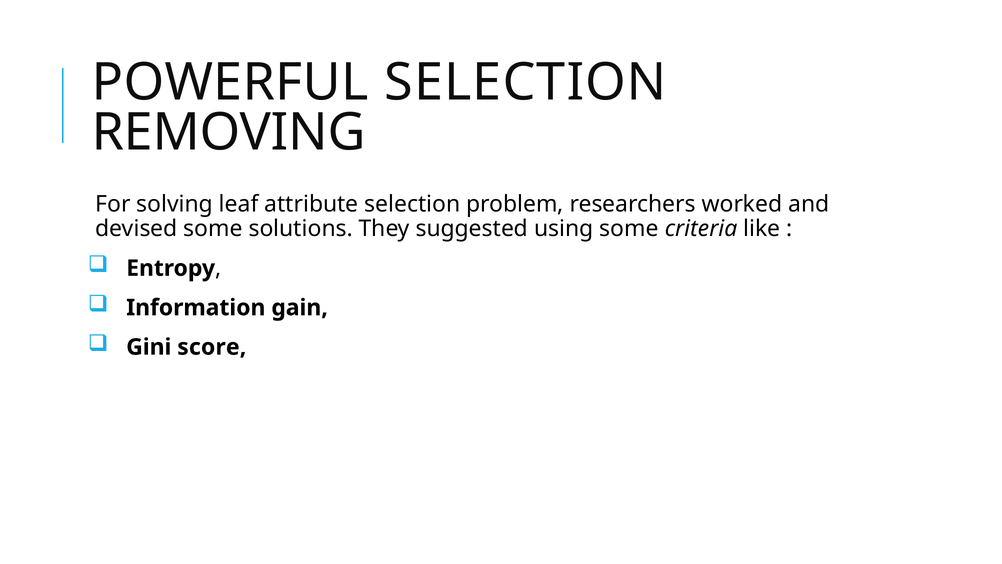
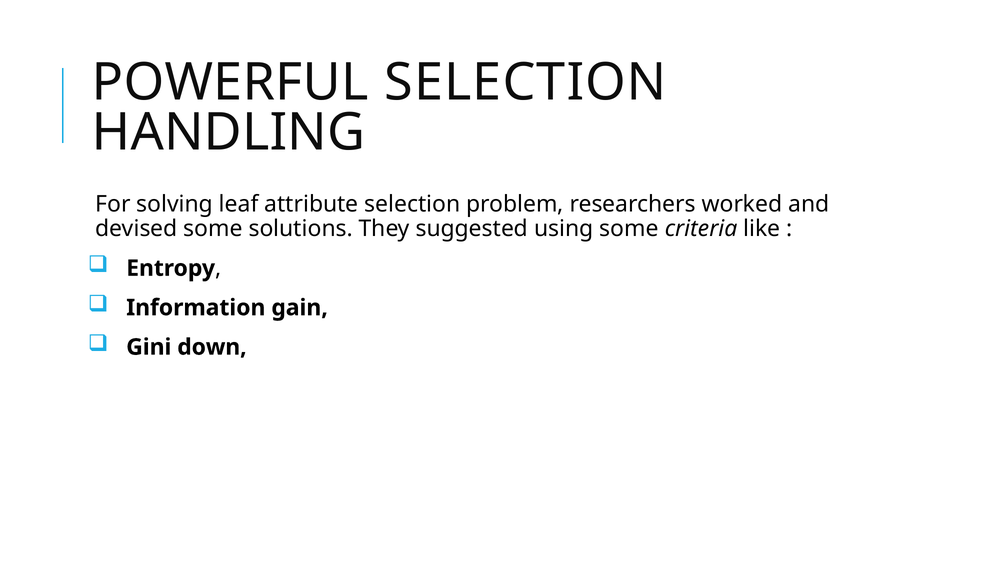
REMOVING: REMOVING -> HANDLING
score: score -> down
